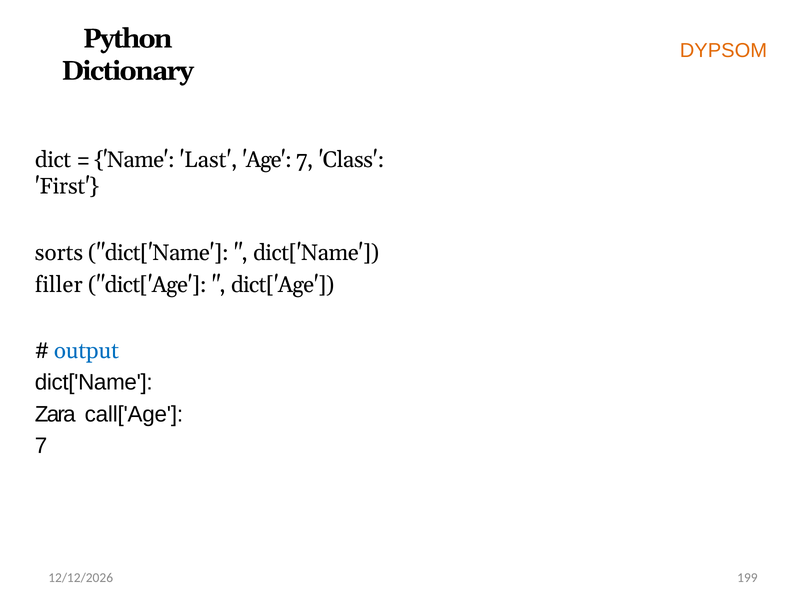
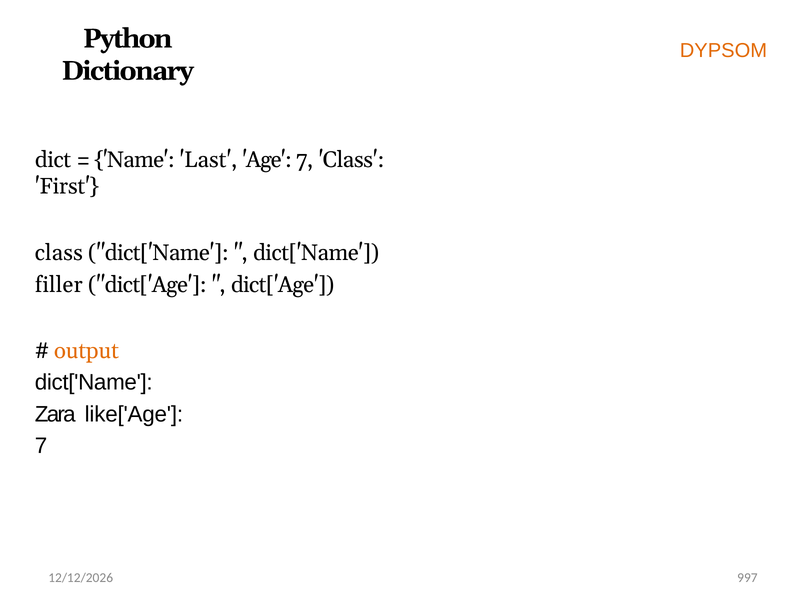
sorts at (59, 252): sorts -> class
output colour: blue -> orange
call['Age: call['Age -> like['Age
199: 199 -> 997
